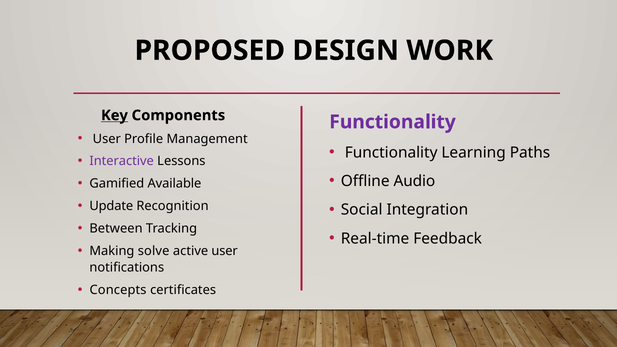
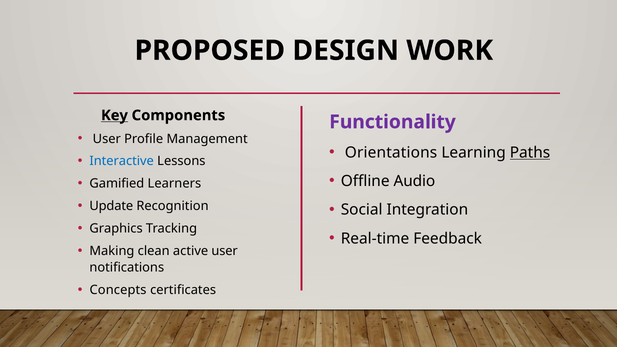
Functionality at (391, 153): Functionality -> Orientations
Paths underline: none -> present
Interactive colour: purple -> blue
Available: Available -> Learners
Between: Between -> Graphics
solve: solve -> clean
